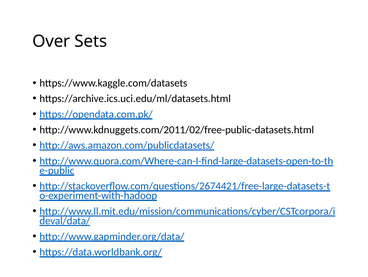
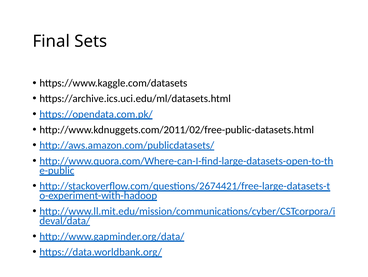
Over: Over -> Final
